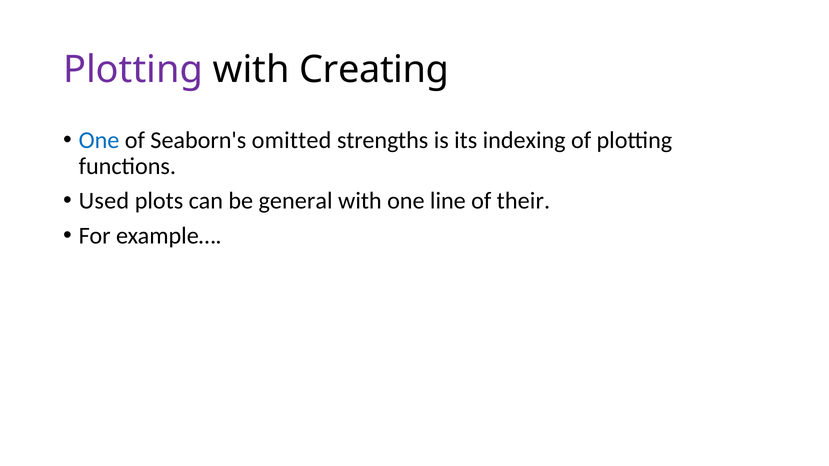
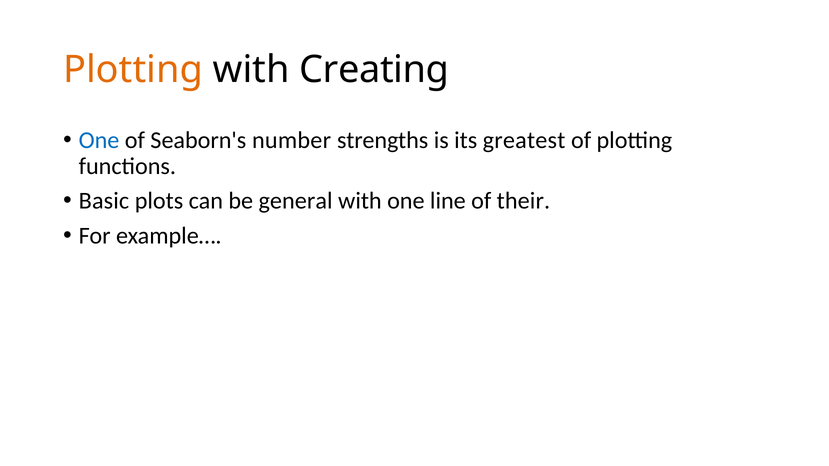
Plotting at (133, 70) colour: purple -> orange
omitted: omitted -> number
indexing: indexing -> greatest
Used: Used -> Basic
